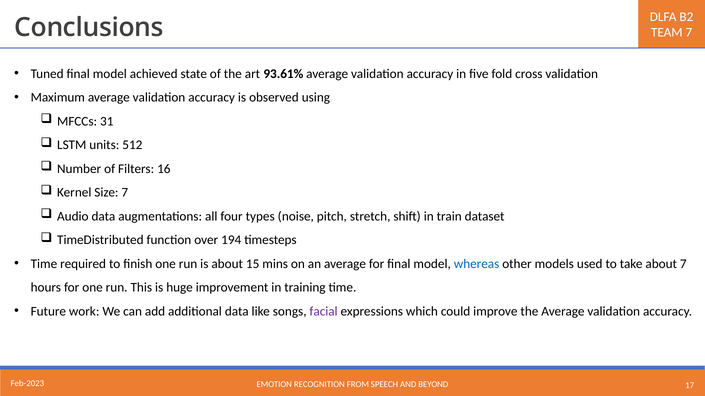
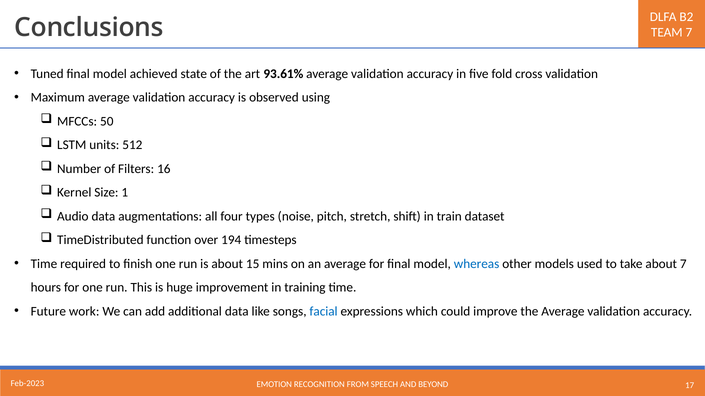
31: 31 -> 50
Size 7: 7 -> 1
facial colour: purple -> blue
